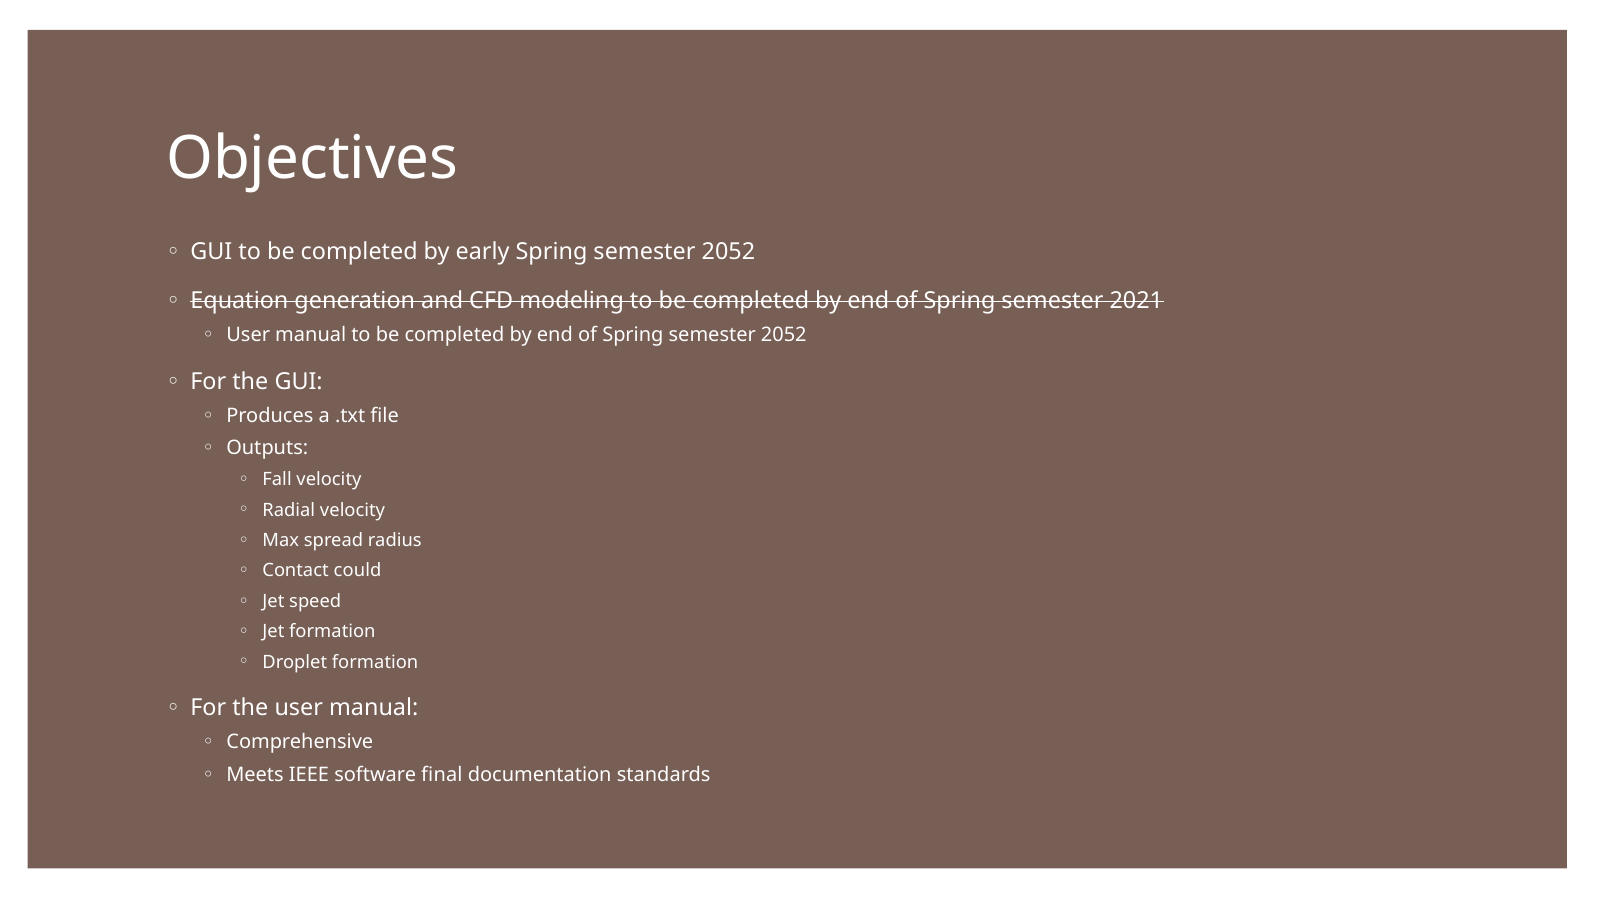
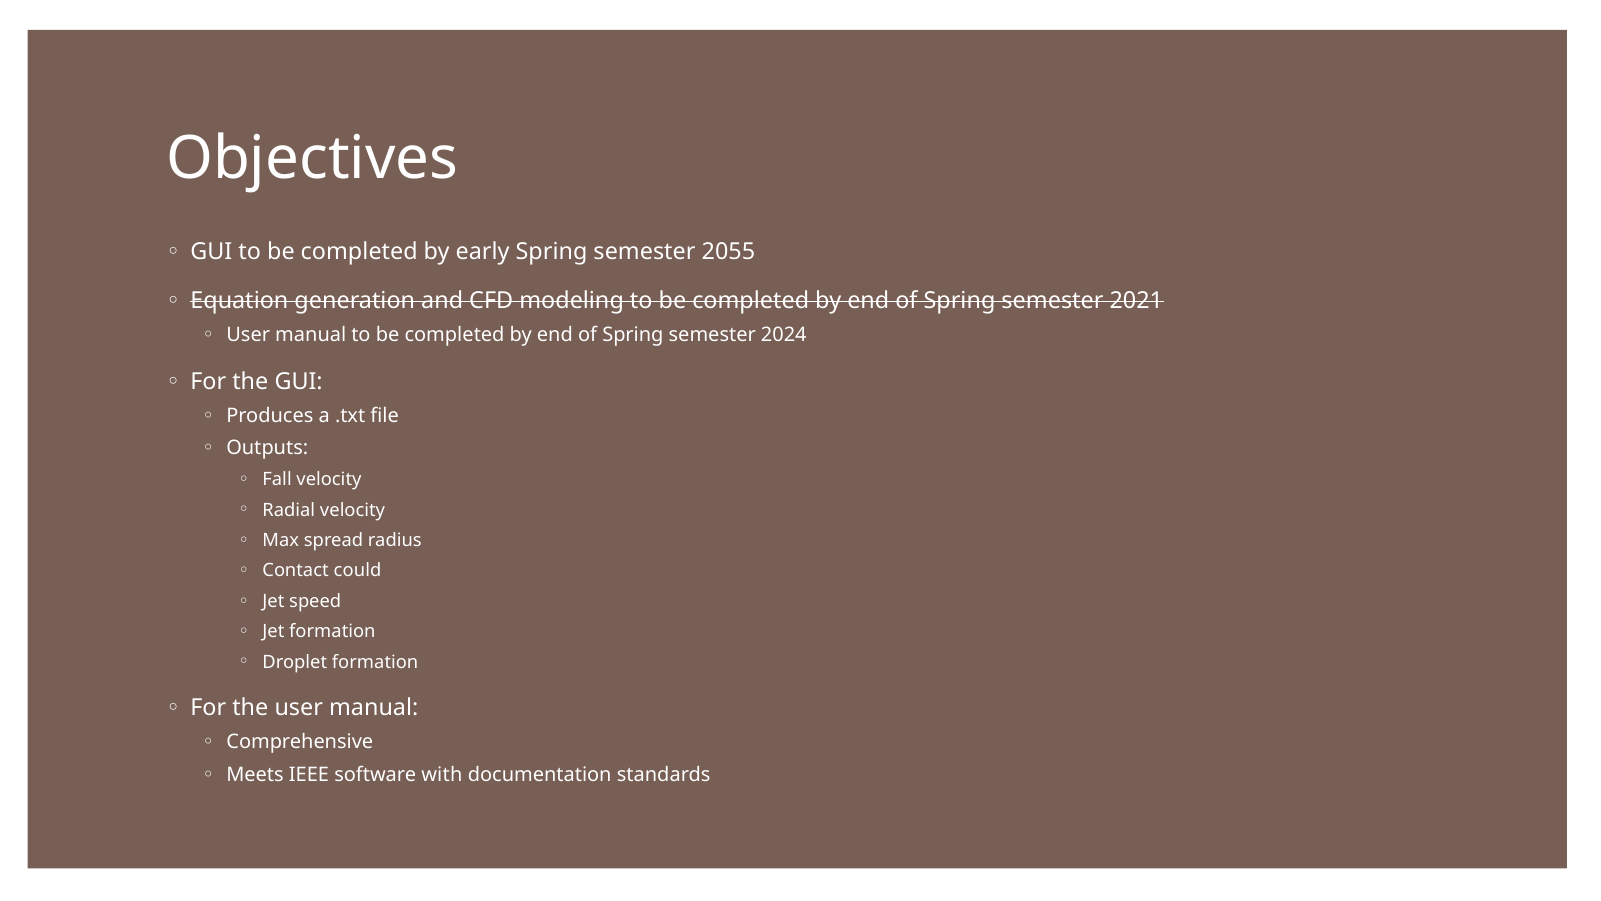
early Spring semester 2052: 2052 -> 2055
of Spring semester 2052: 2052 -> 2024
final: final -> with
